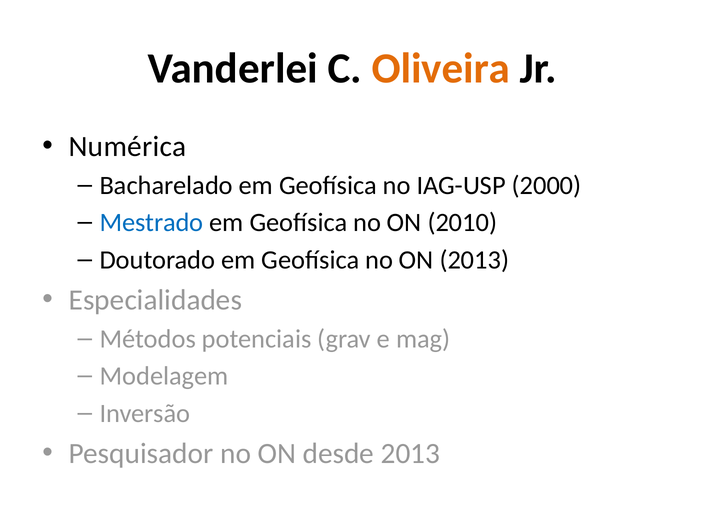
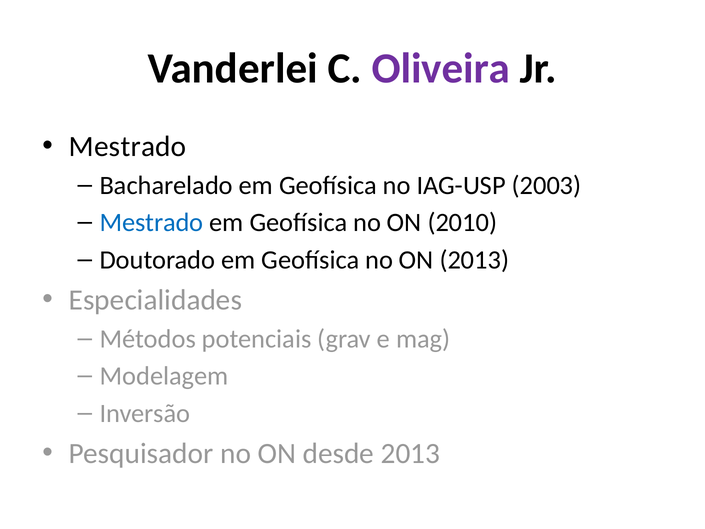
Oliveira colour: orange -> purple
Numérica at (128, 147): Numérica -> Mestrado
2000: 2000 -> 2003
